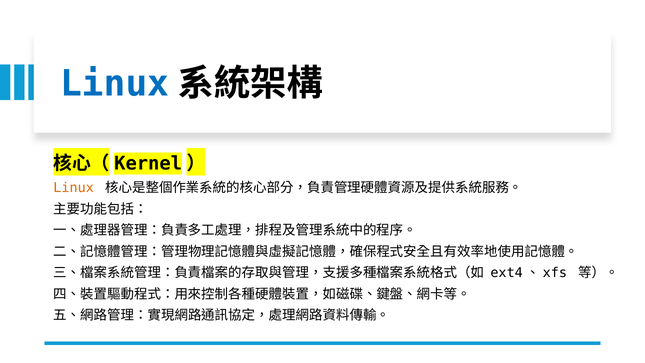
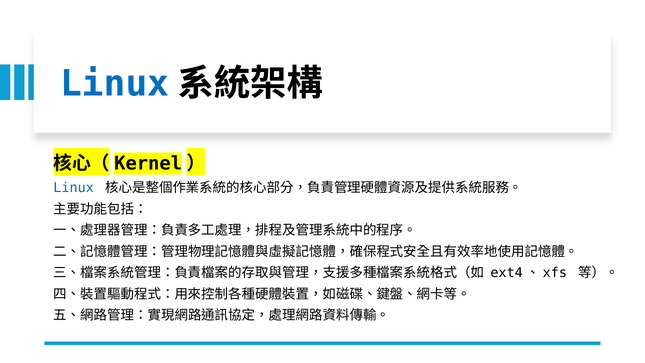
Linux at (74, 188) colour: orange -> blue
